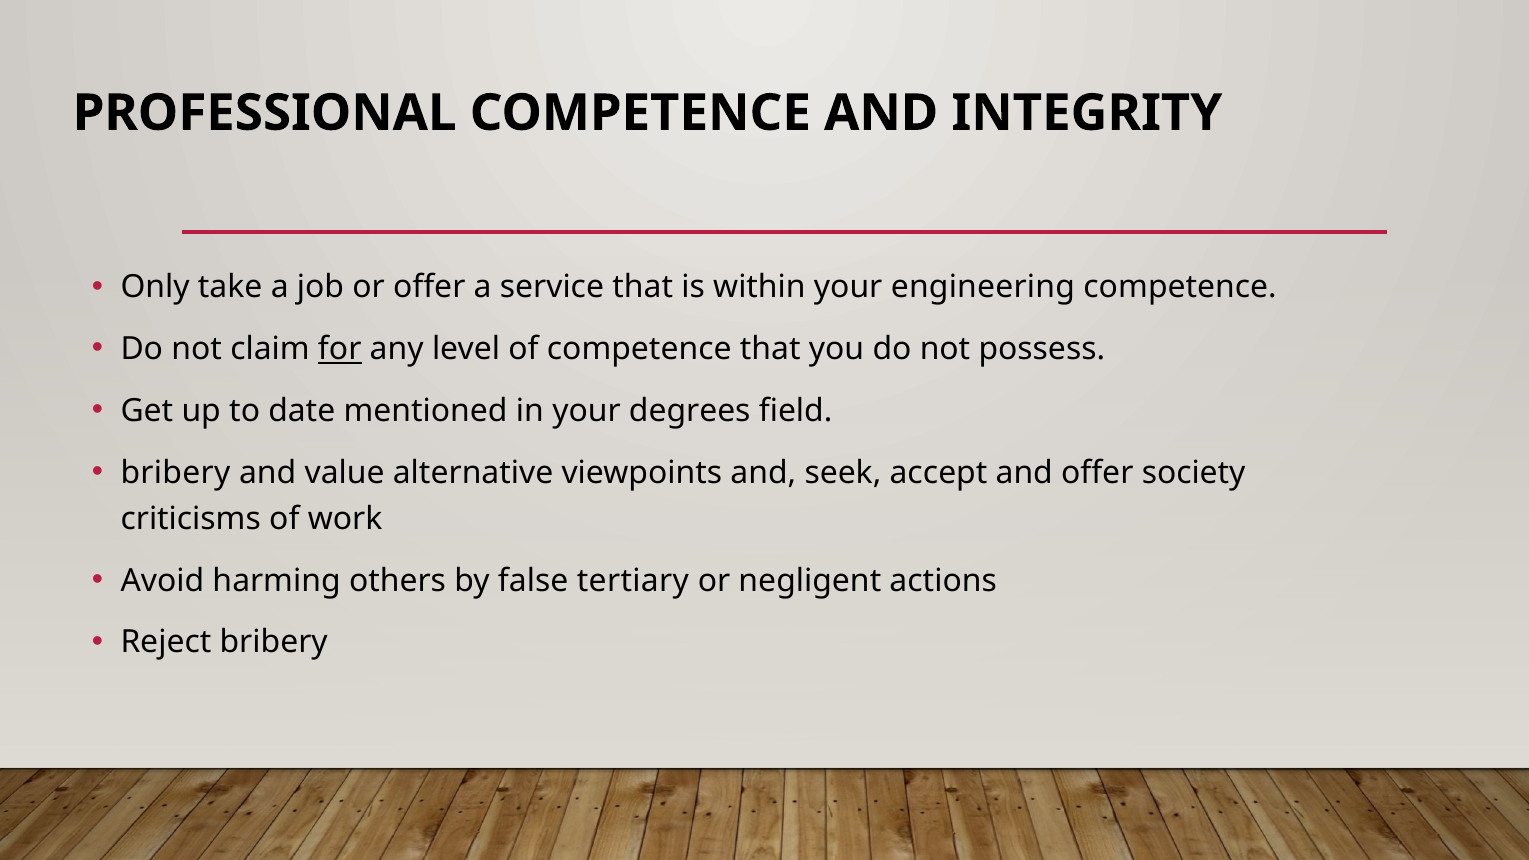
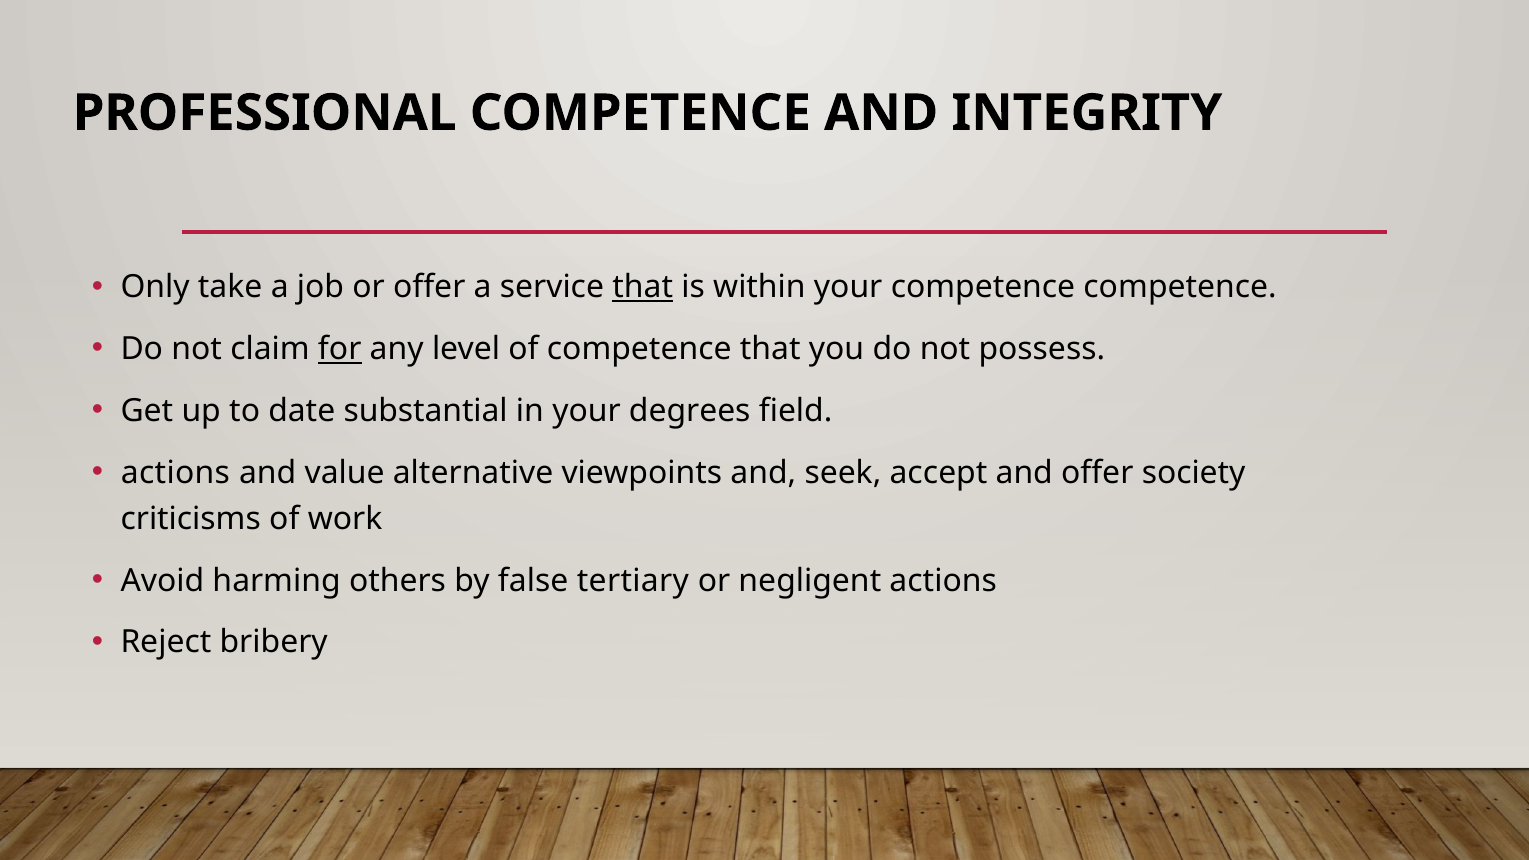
that at (643, 287) underline: none -> present
your engineering: engineering -> competence
mentioned: mentioned -> substantial
bribery at (175, 473): bribery -> actions
